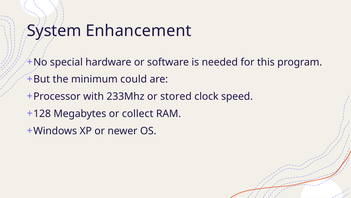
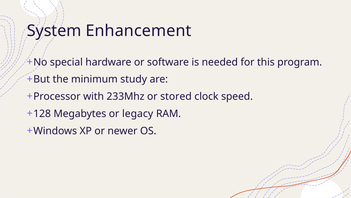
could: could -> study
collect: collect -> legacy
